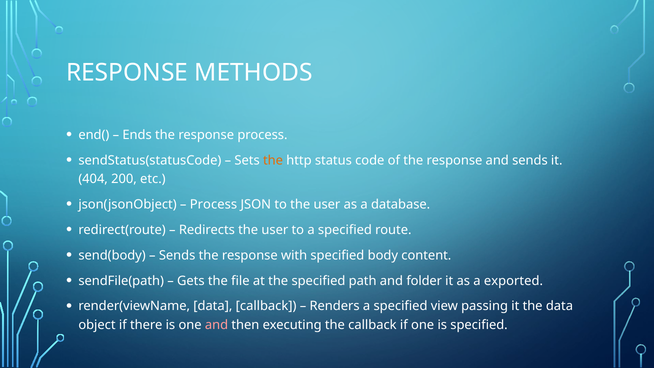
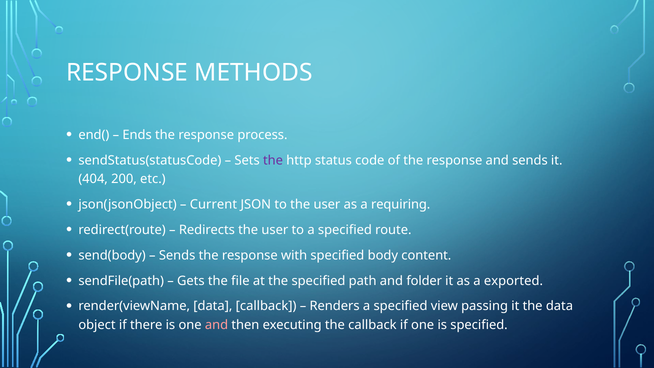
the at (273, 160) colour: orange -> purple
Process at (213, 204): Process -> Current
database: database -> requiring
